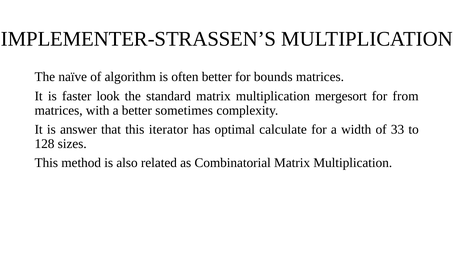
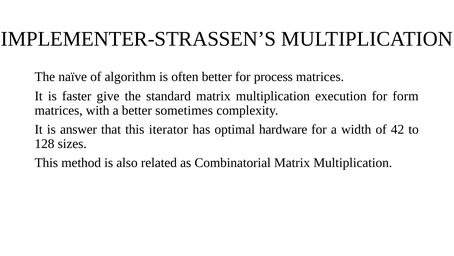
bounds: bounds -> process
look: look -> give
mergesort: mergesort -> execution
from: from -> form
calculate: calculate -> hardware
33: 33 -> 42
